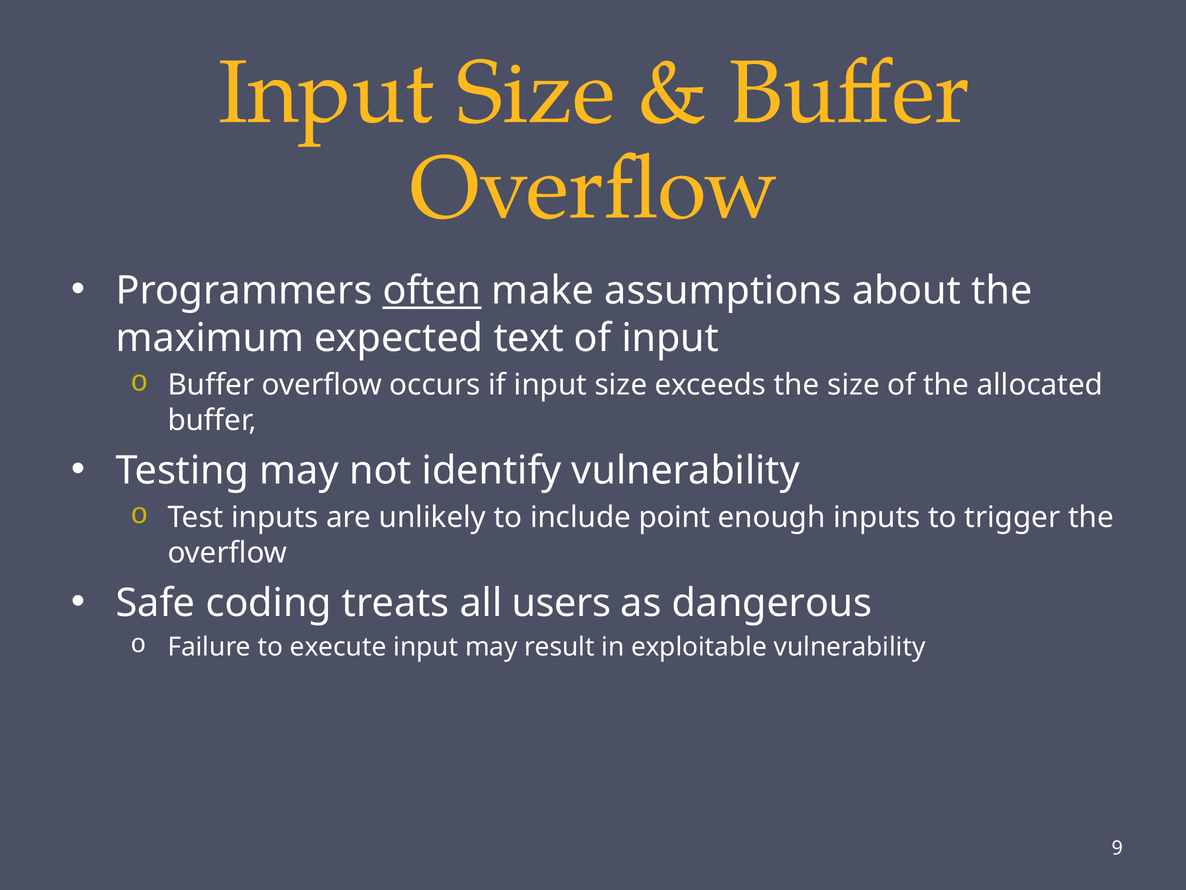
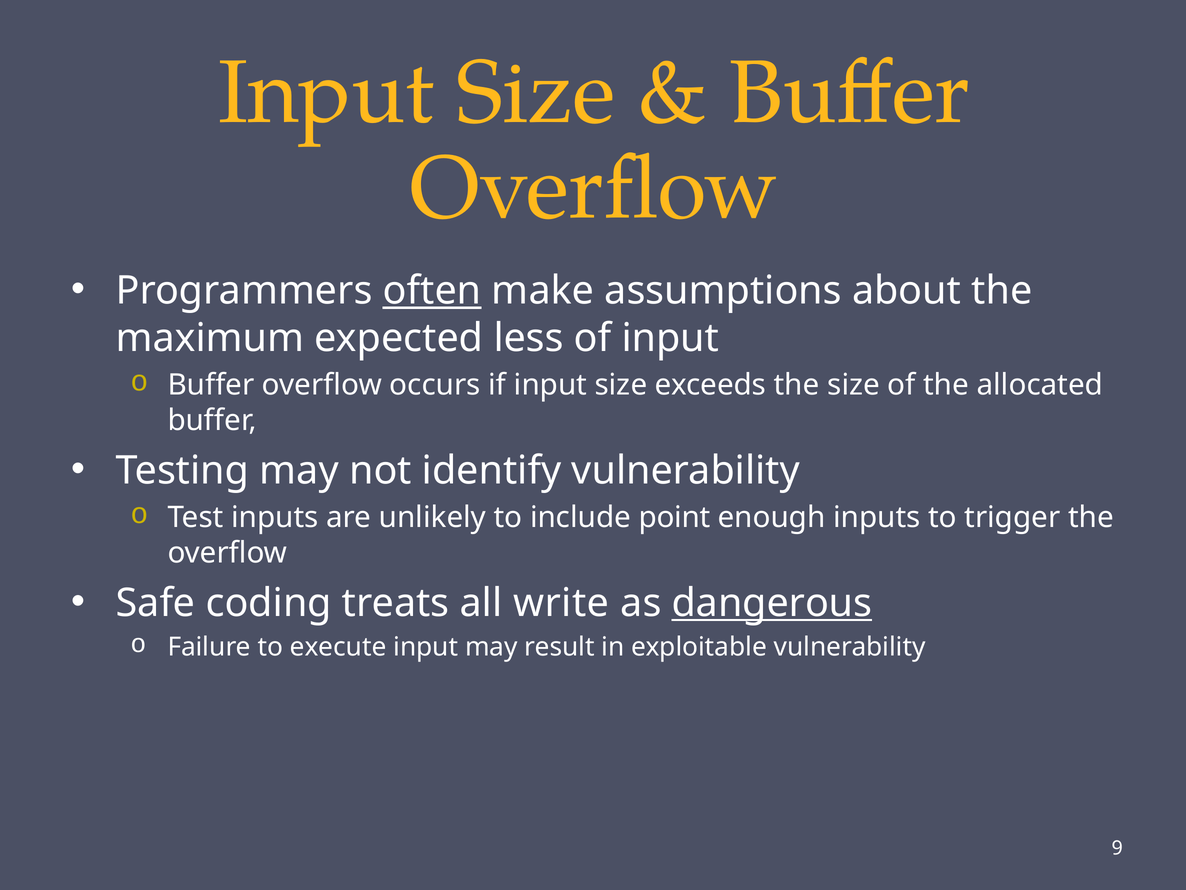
text: text -> less
users: users -> write
dangerous underline: none -> present
